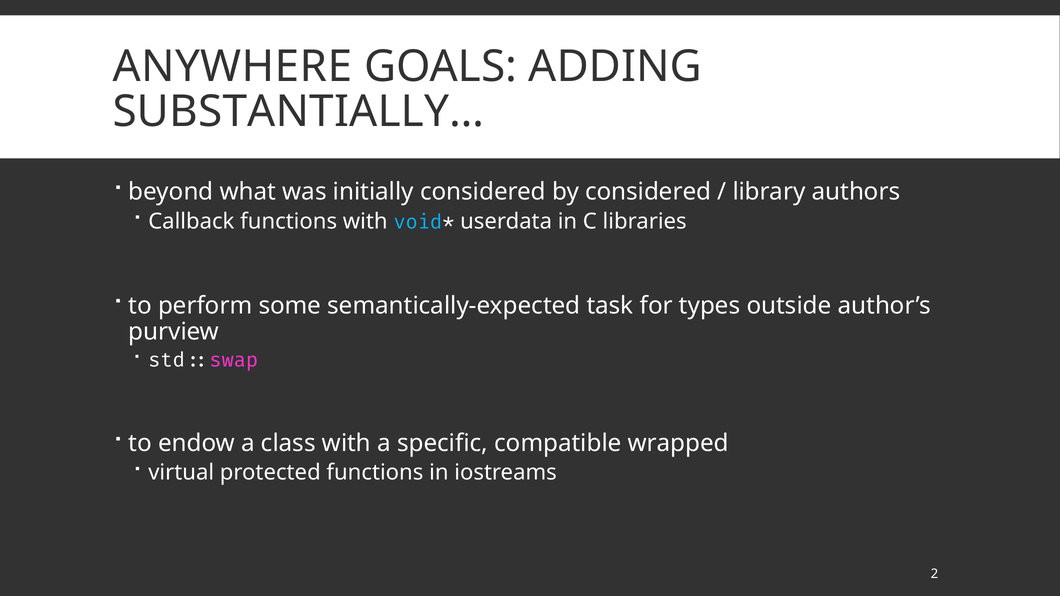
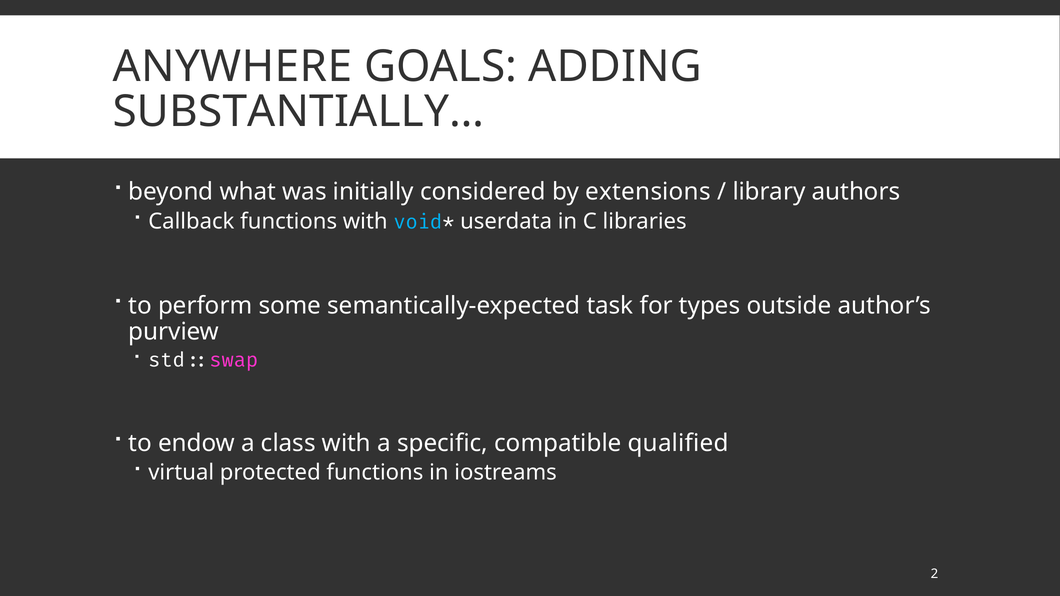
by considered: considered -> extensions
wrapped: wrapped -> qualified
